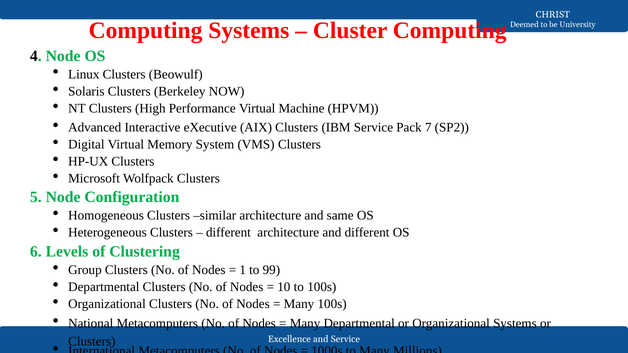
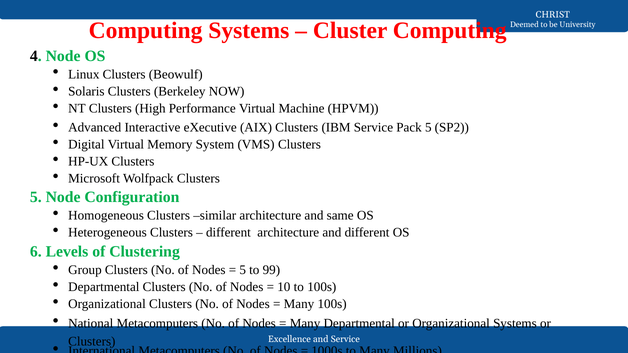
Pack 7: 7 -> 5
1 at (243, 270): 1 -> 5
